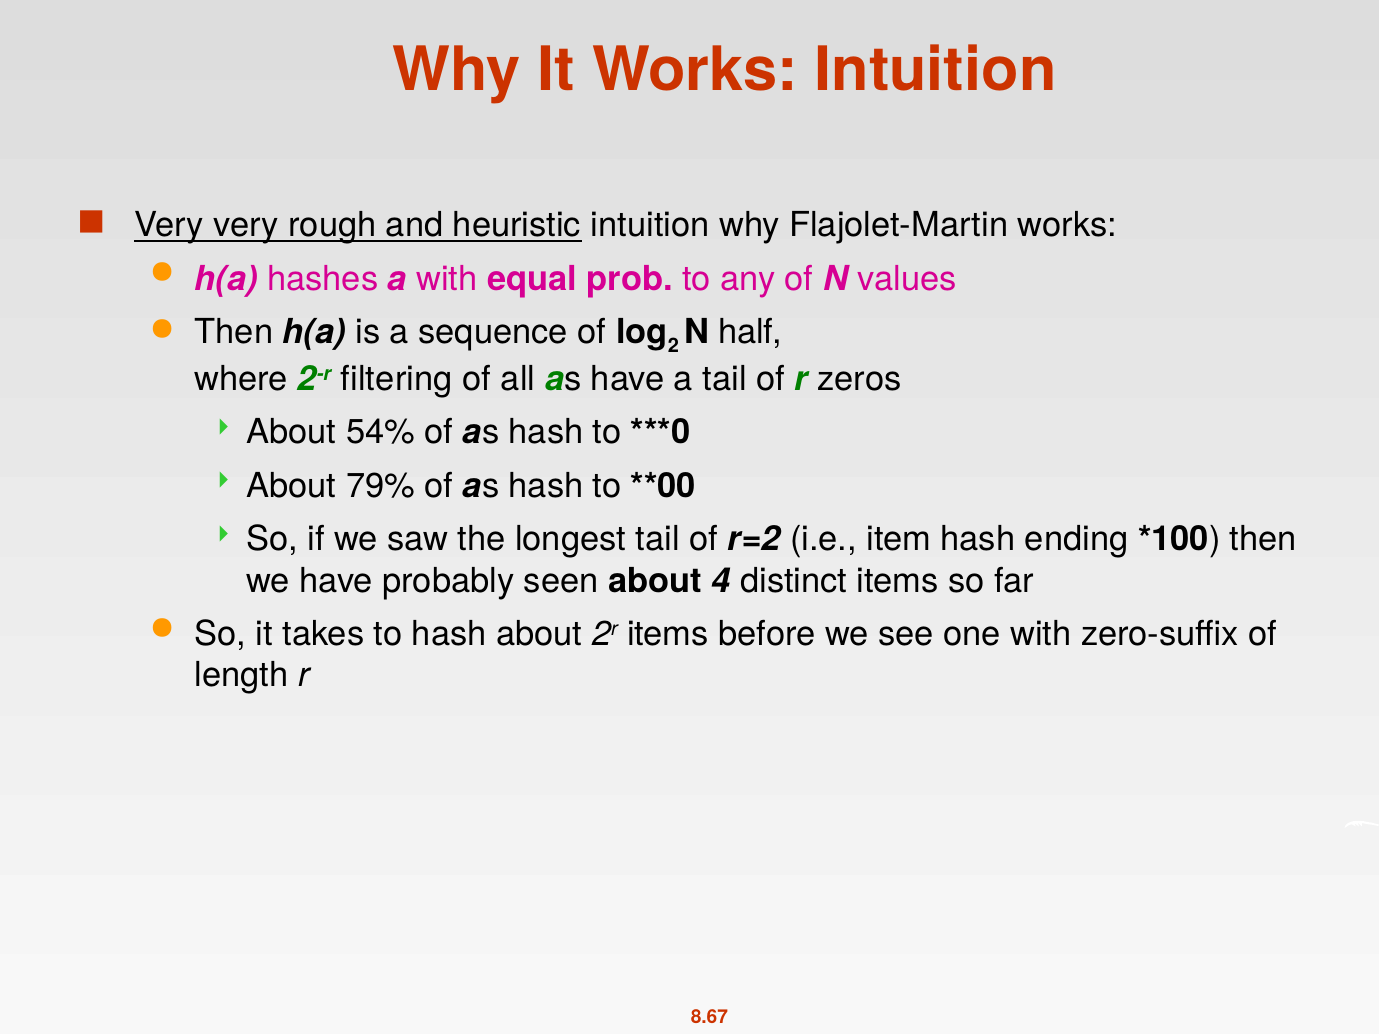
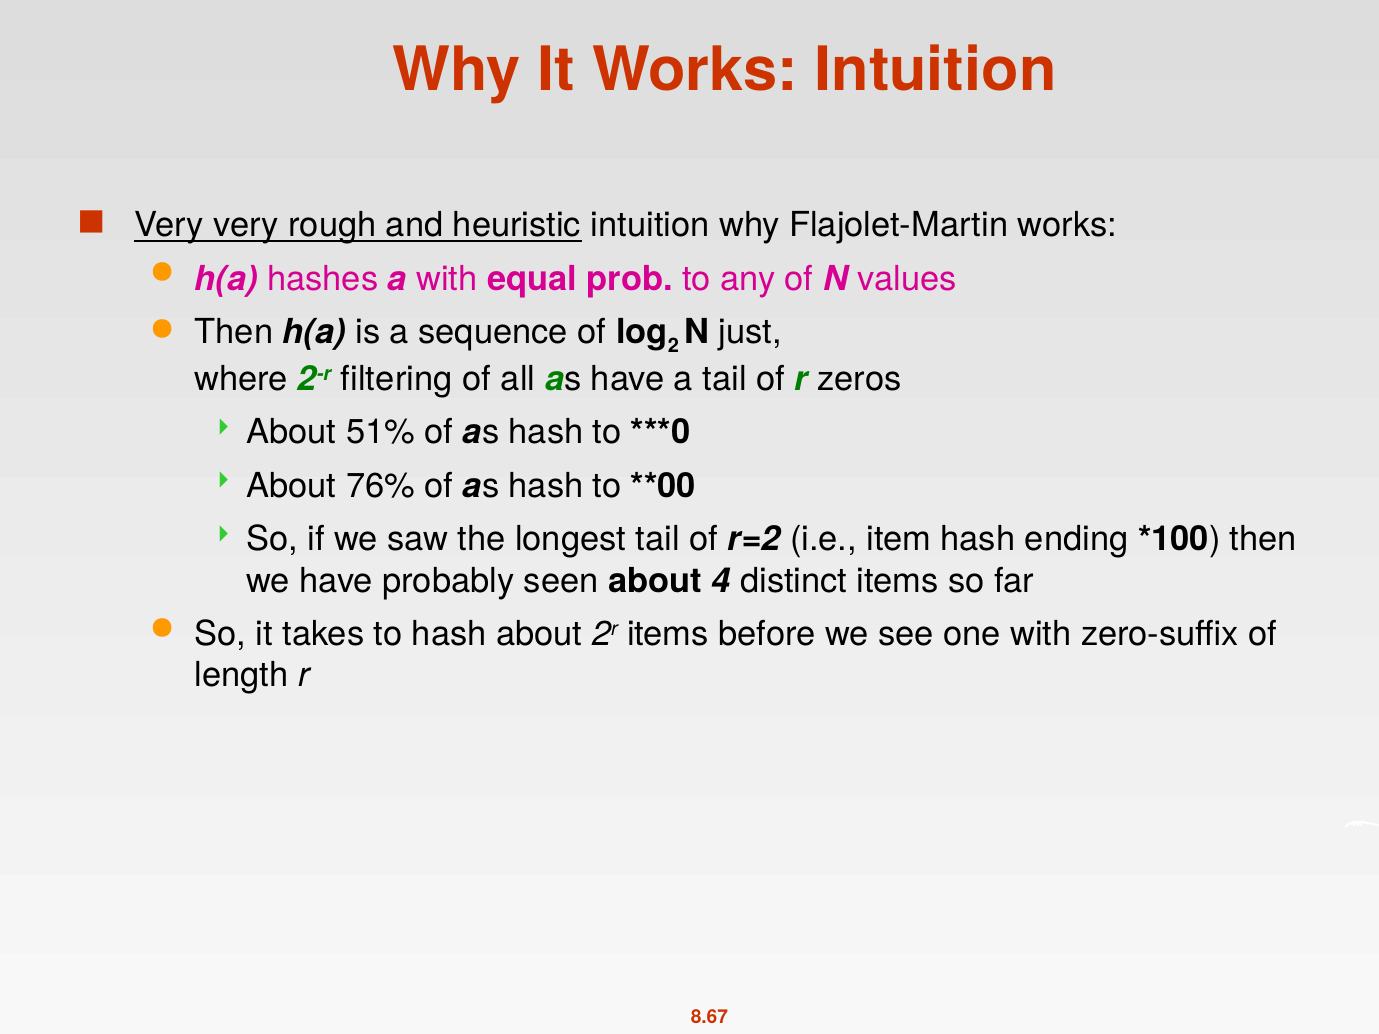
half: half -> just
54%: 54% -> 51%
79%: 79% -> 76%
